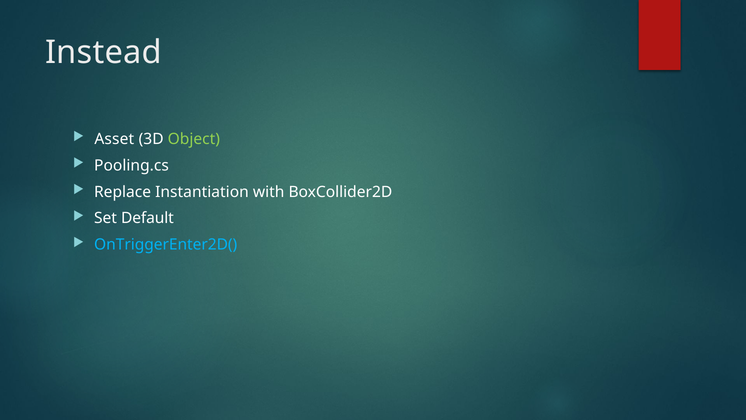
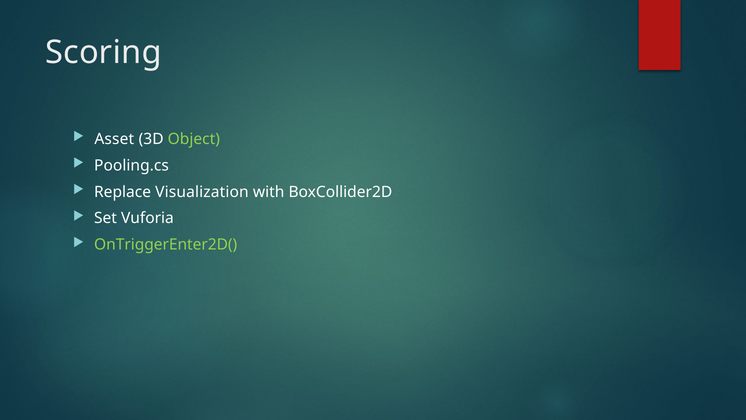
Instead: Instead -> Scoring
Instantiation: Instantiation -> Visualization
Default: Default -> Vuforia
OnTriggerEnter2D( colour: light blue -> light green
